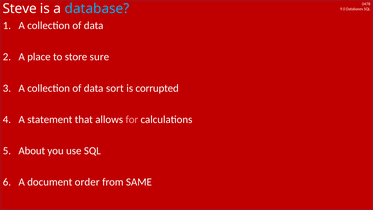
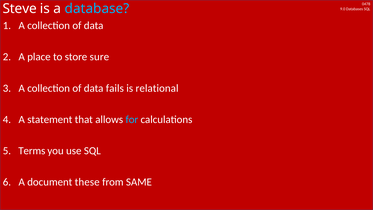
sort: sort -> fails
corrupted: corrupted -> relational
for colour: pink -> light blue
About: About -> Terms
order: order -> these
